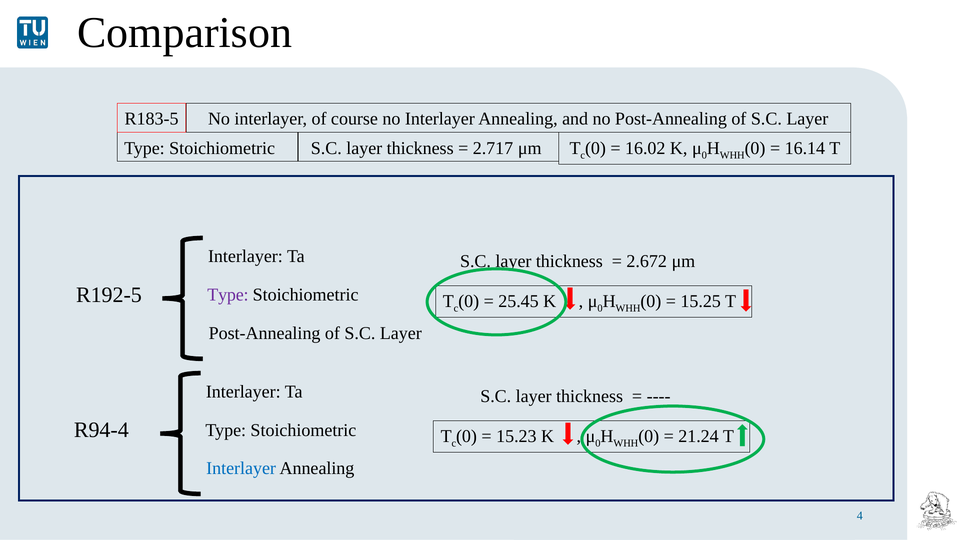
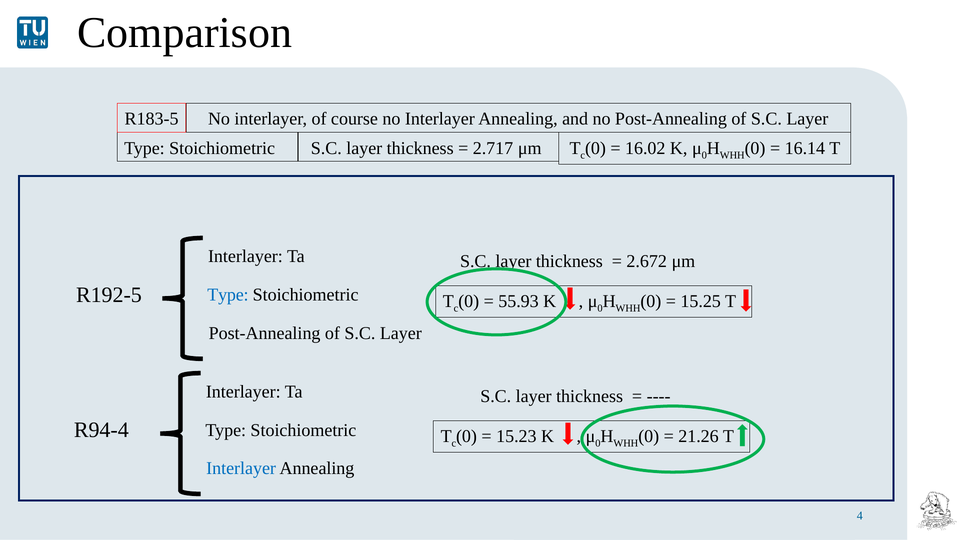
Type at (228, 295) colour: purple -> blue
25.45: 25.45 -> 55.93
21.24: 21.24 -> 21.26
